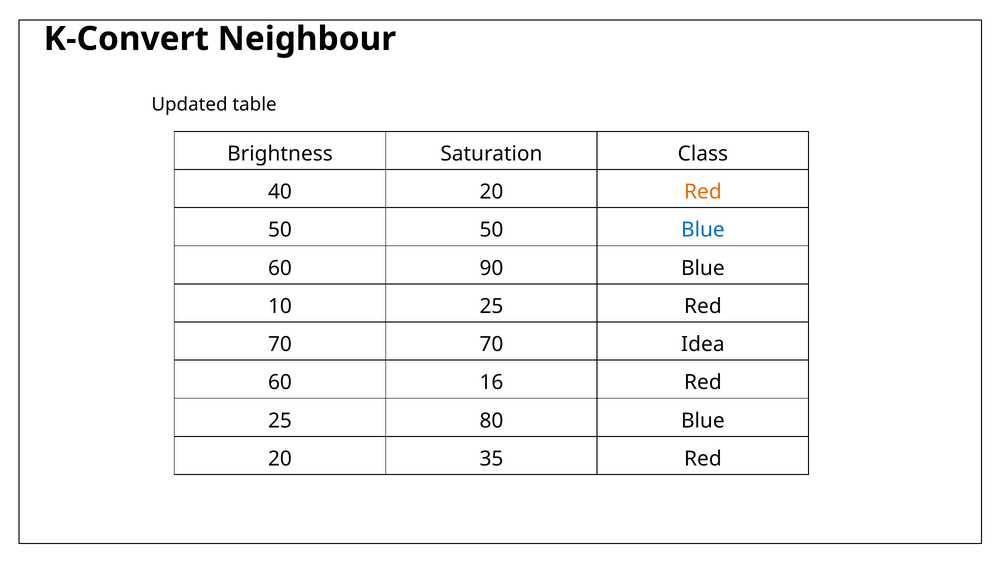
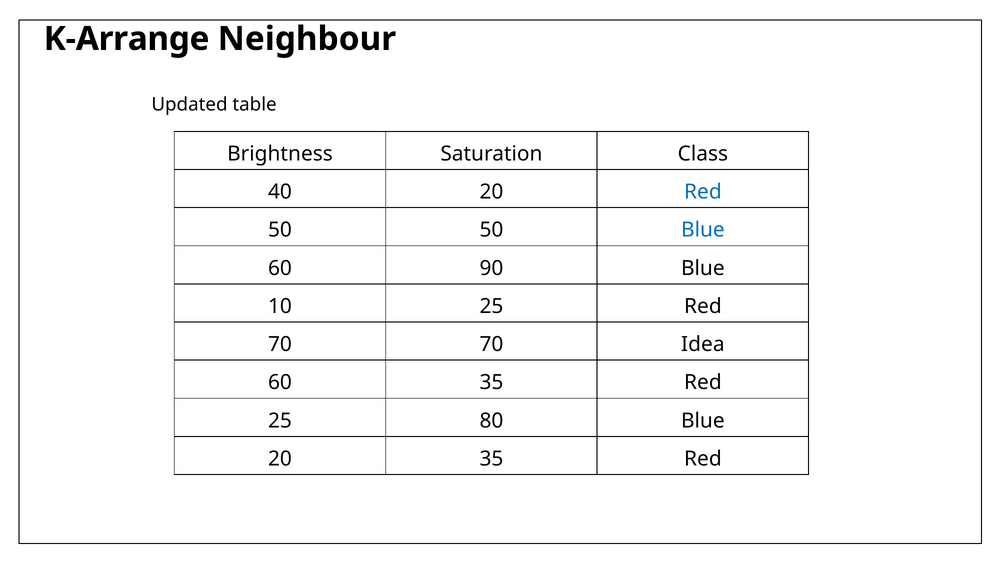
K-Convert: K-Convert -> K-Arrange
Red at (703, 192) colour: orange -> blue
60 16: 16 -> 35
